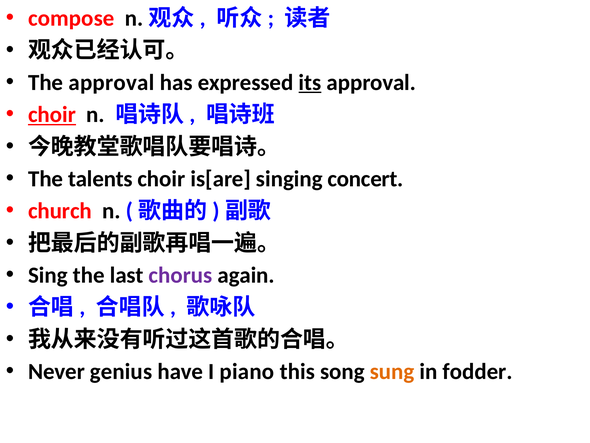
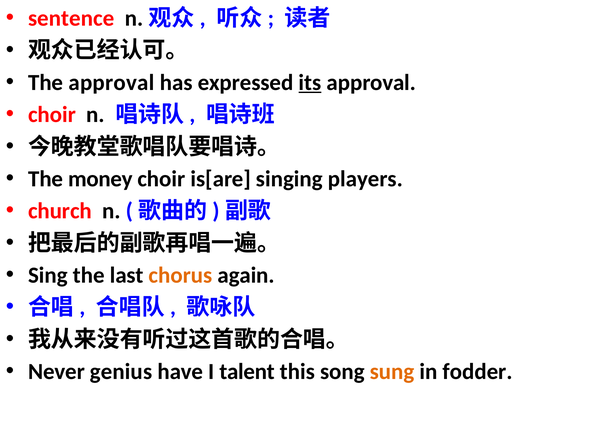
compose: compose -> sentence
choir at (52, 115) underline: present -> none
talents: talents -> money
concert: concert -> players
chorus colour: purple -> orange
piano: piano -> talent
